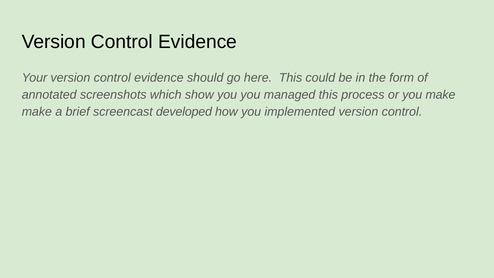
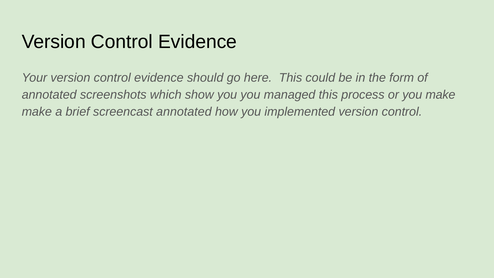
screencast developed: developed -> annotated
